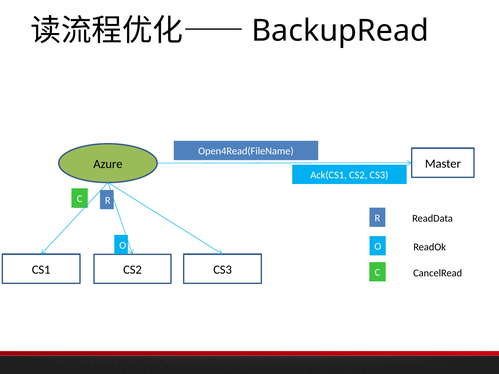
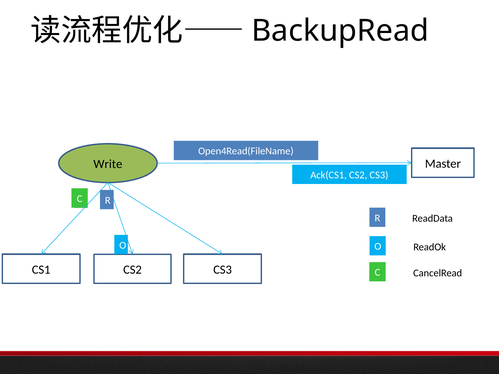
Azure: Azure -> Write
